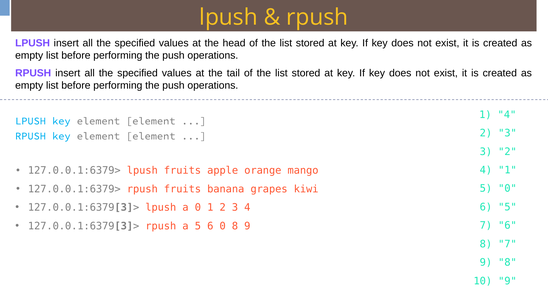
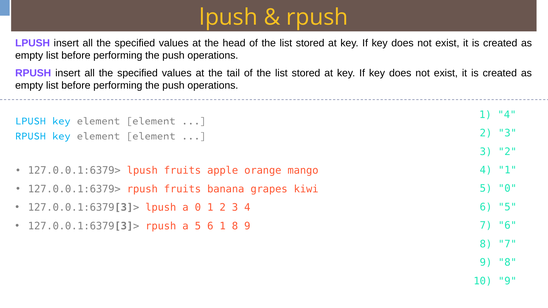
6 0: 0 -> 1
